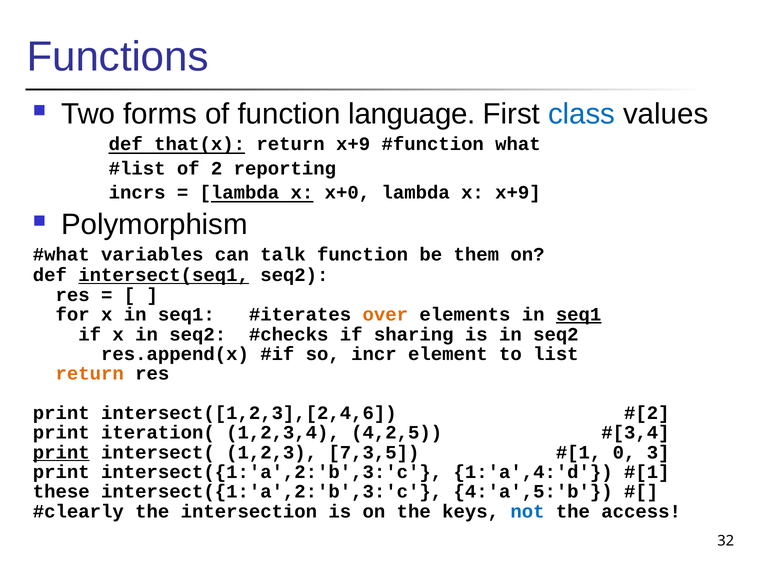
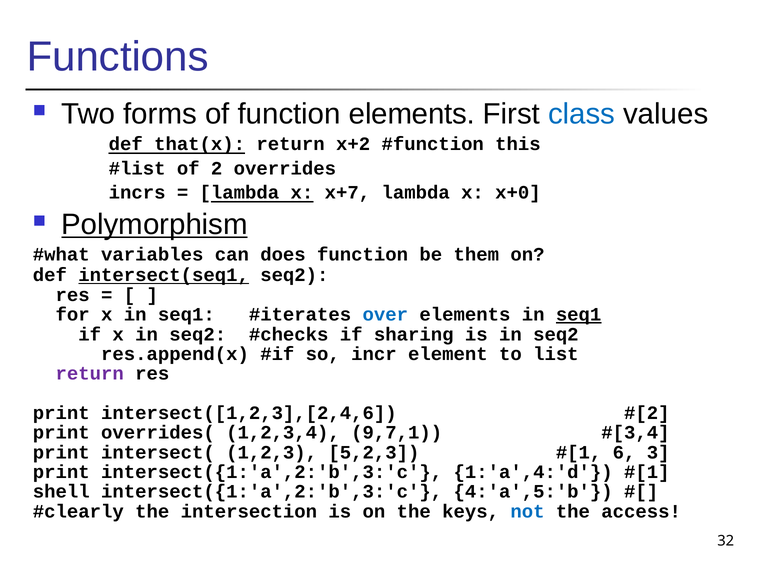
function language: language -> elements
return x+9: x+9 -> x+2
what: what -> this
reporting: reporting -> overrides
x+0: x+0 -> x+7
x x+9: x+9 -> x+0
Polymorphism underline: none -> present
talk: talk -> does
over colour: orange -> blue
return at (90, 374) colour: orange -> purple
iteration(: iteration( -> overrides(
4,2,5: 4,2,5 -> 9,7,1
print at (61, 453) underline: present -> none
7,3,5: 7,3,5 -> 5,2,3
0: 0 -> 6
these: these -> shell
